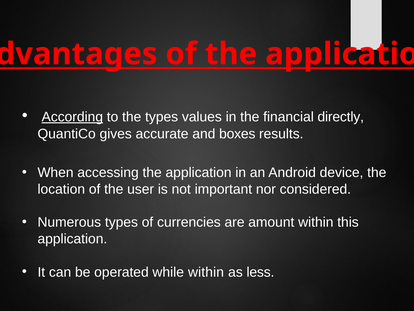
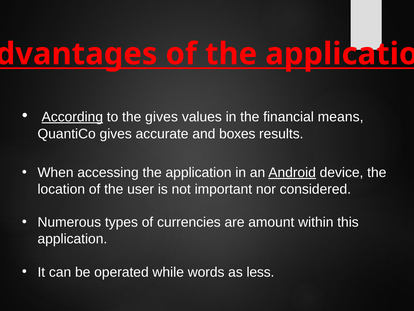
the types: types -> gives
directly: directly -> means
Android underline: none -> present
while within: within -> words
